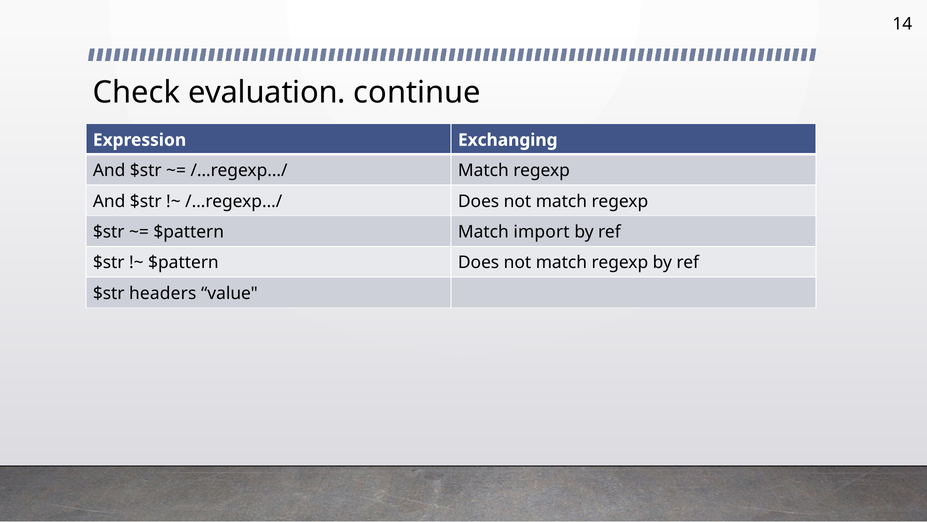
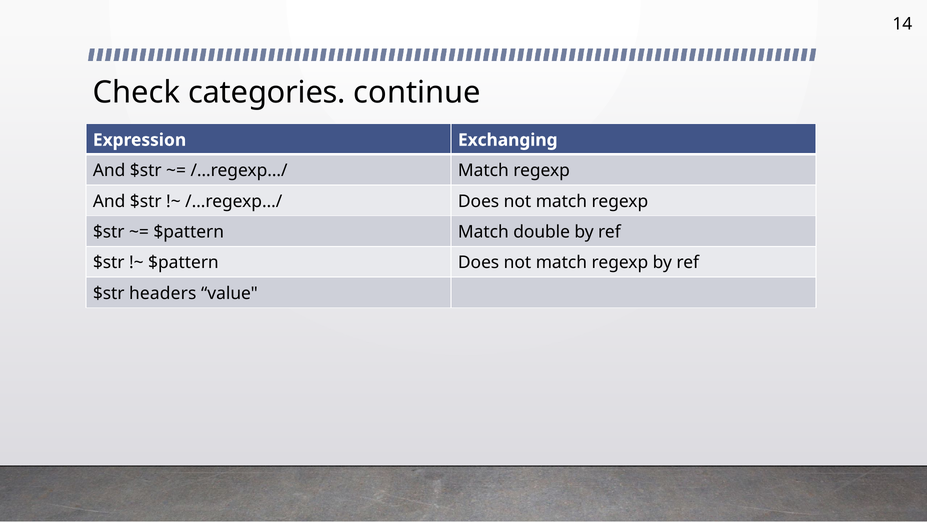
evaluation: evaluation -> categories
import: import -> double
